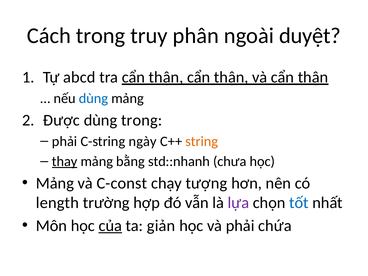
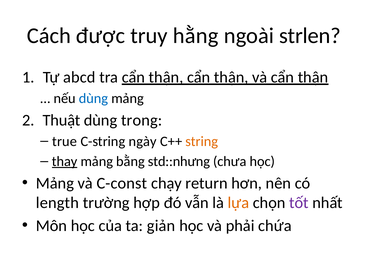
Cách trong: trong -> được
phân: phân -> hằng
duyệt: duyệt -> strlen
Được: Được -> Thuật
phải at (65, 141): phải -> true
std::nhanh: std::nhanh -> std::nhưng
tượng: tượng -> return
lựa colour: purple -> orange
tốt colour: blue -> purple
của underline: present -> none
